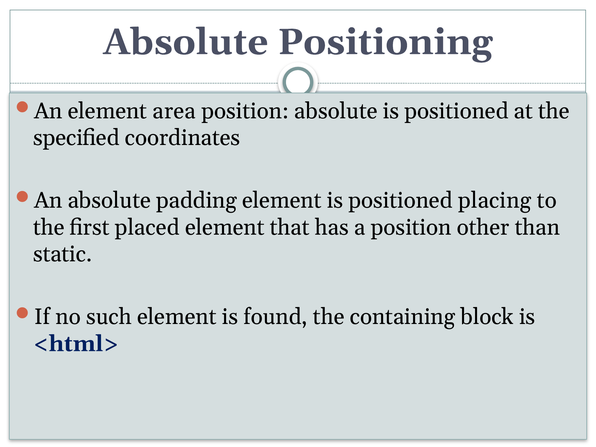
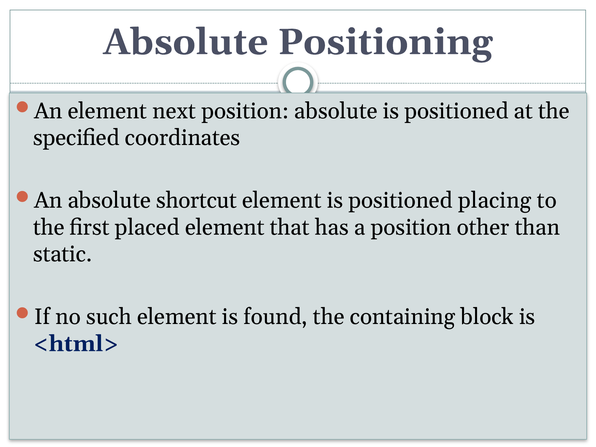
area: area -> next
padding: padding -> shortcut
